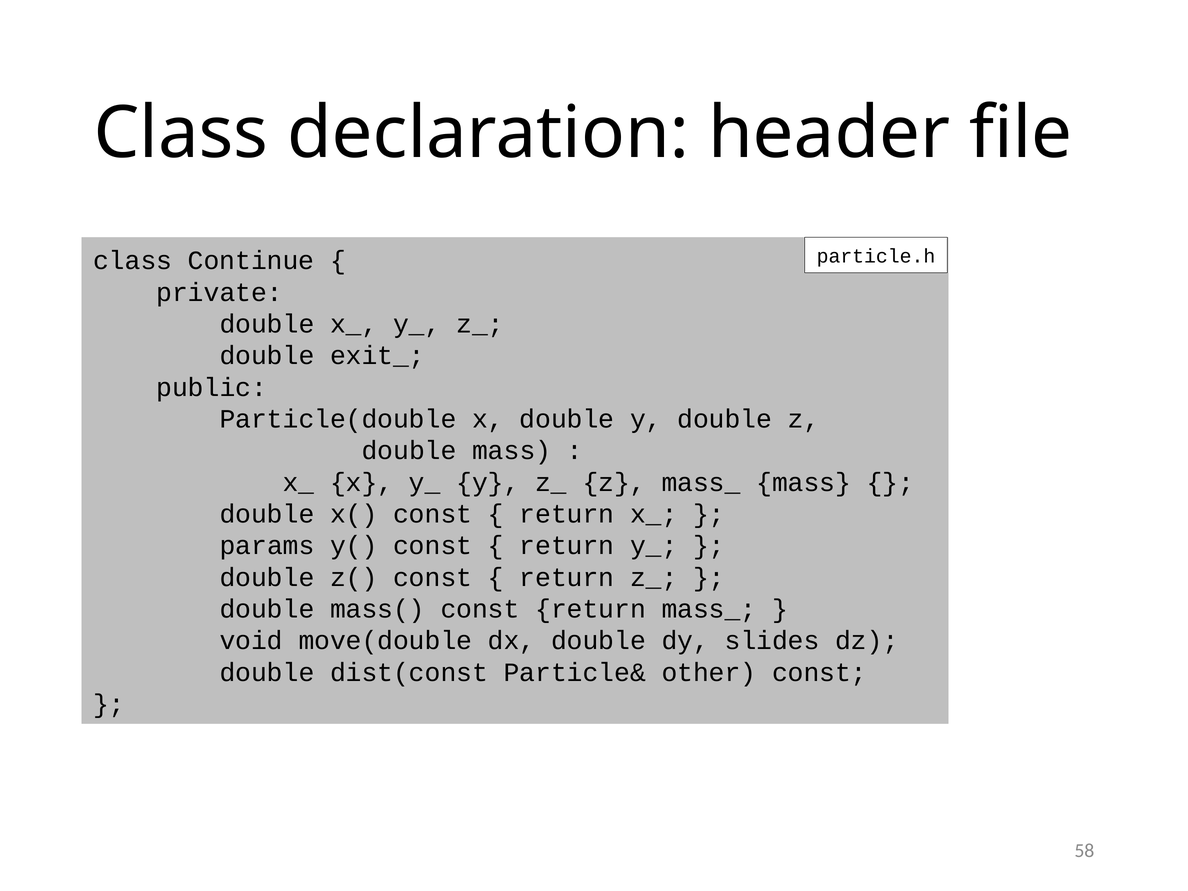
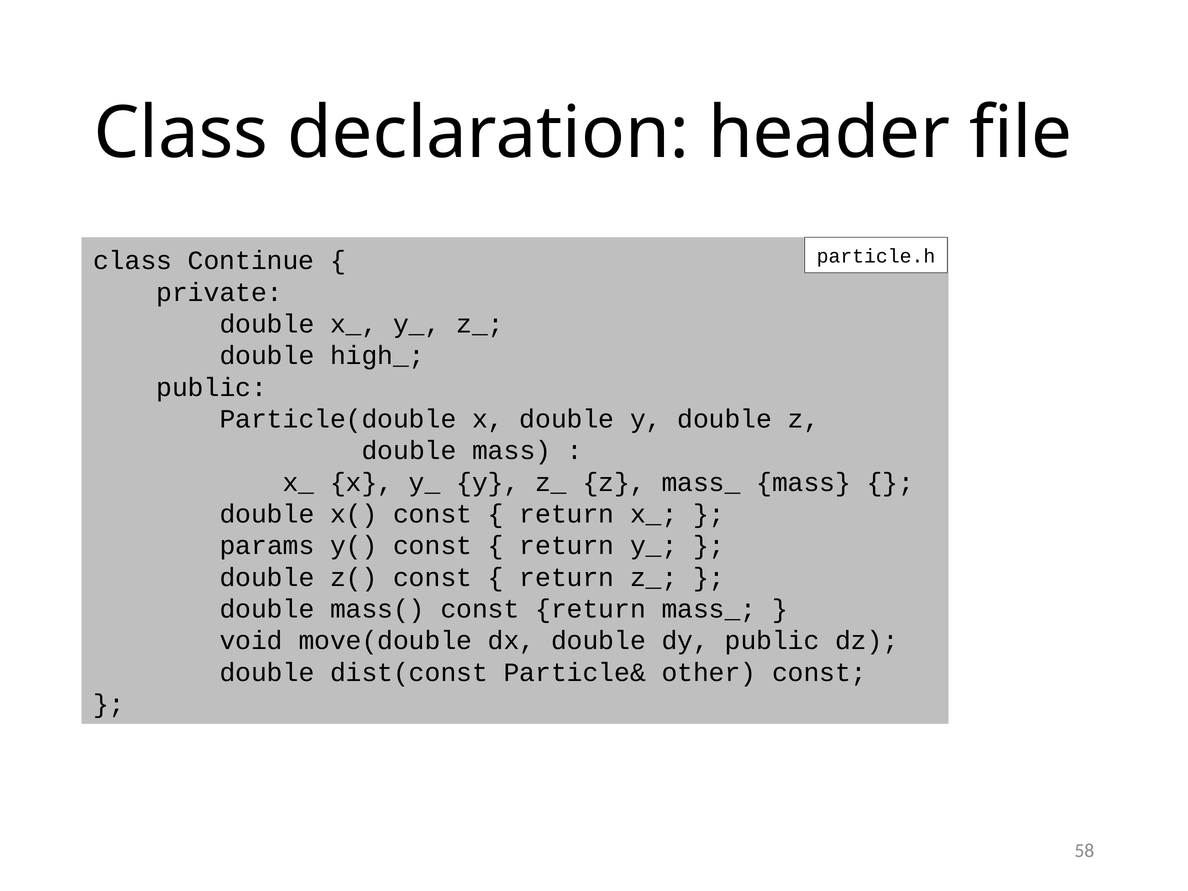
exit_: exit_ -> high_
dy slides: slides -> public
